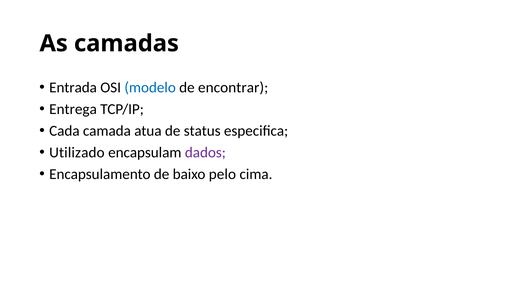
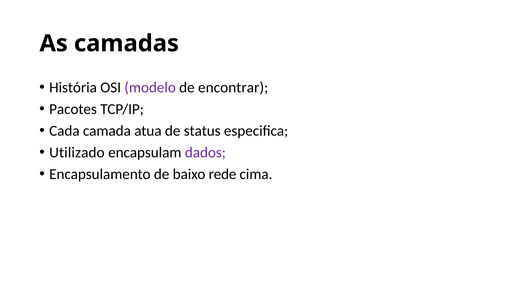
Entrada: Entrada -> História
modelo colour: blue -> purple
Entrega: Entrega -> Pacotes
pelo: pelo -> rede
